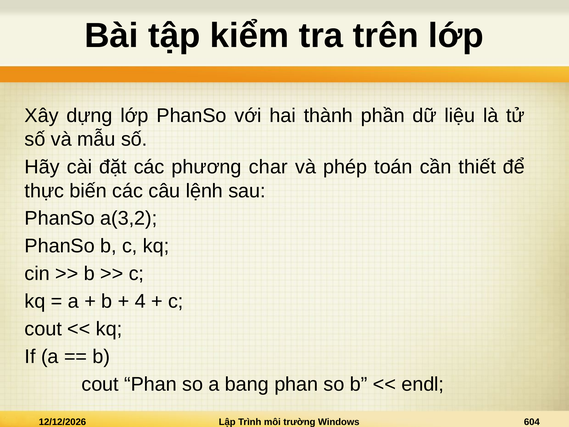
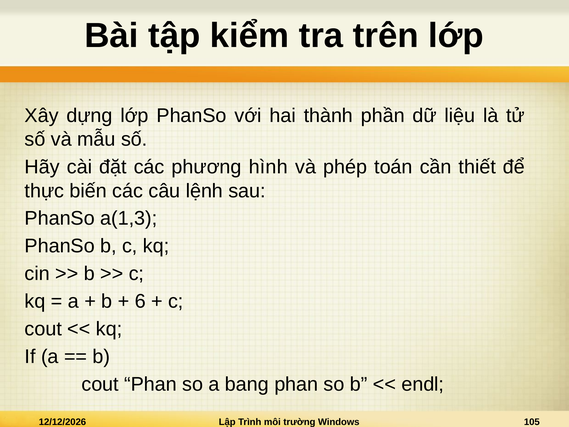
char: char -> hình
a(3,2: a(3,2 -> a(1,3
4: 4 -> 6
604: 604 -> 105
